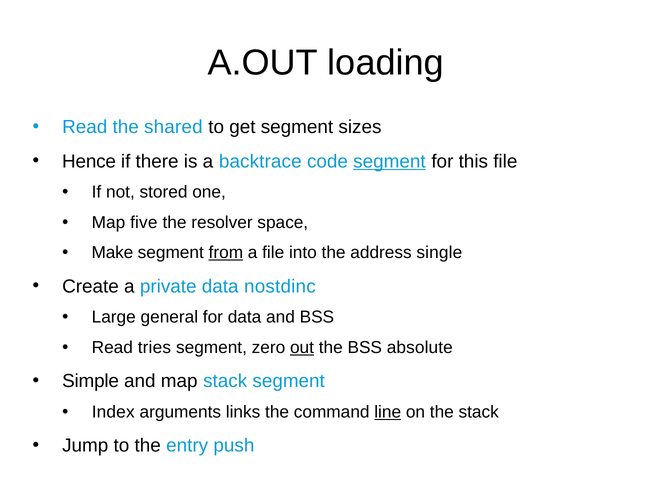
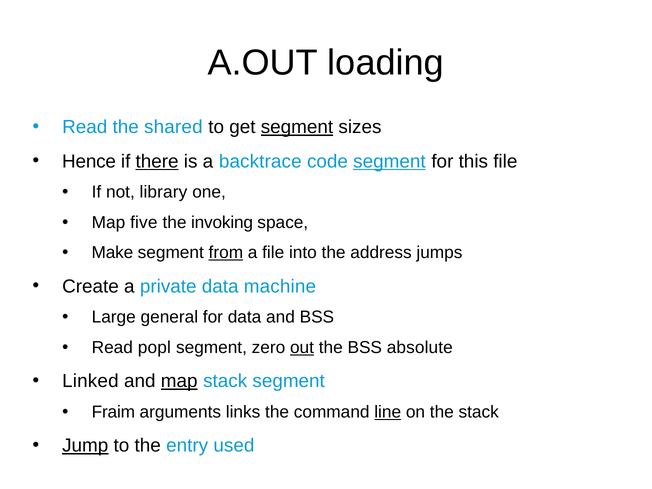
segment at (297, 127) underline: none -> present
there underline: none -> present
stored: stored -> library
resolver: resolver -> invoking
single: single -> jumps
nostdinc: nostdinc -> machine
tries: tries -> popl
Simple: Simple -> Linked
map at (179, 381) underline: none -> present
Index: Index -> Fraim
Jump underline: none -> present
push: push -> used
